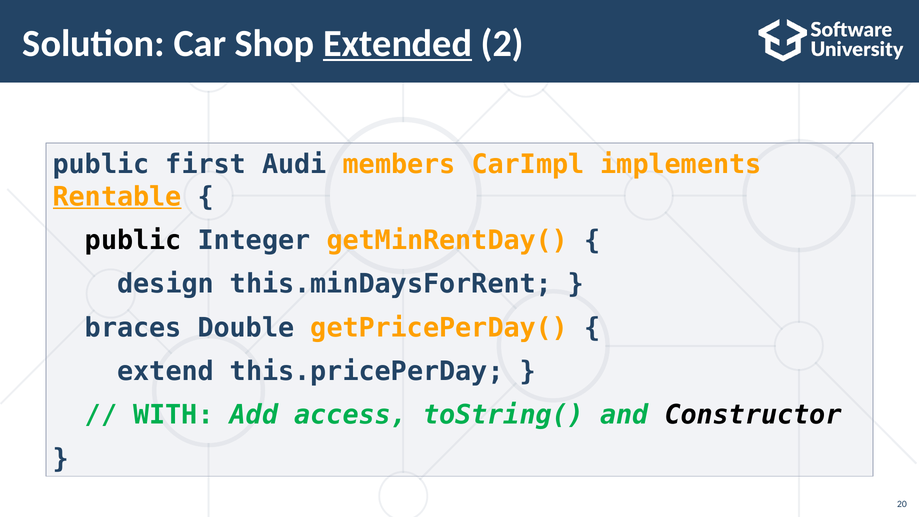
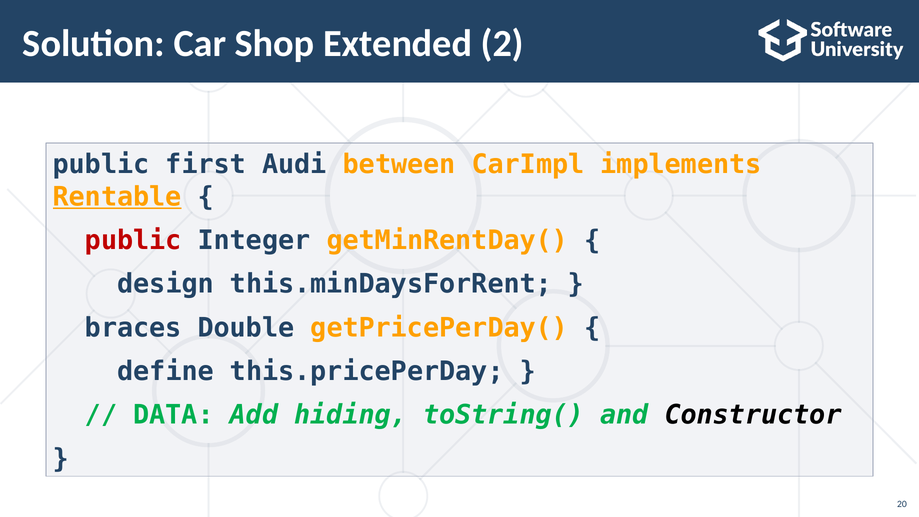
Extended underline: present -> none
members: members -> between
public at (133, 240) colour: black -> red
extend: extend -> define
WITH: WITH -> DATA
access: access -> hiding
